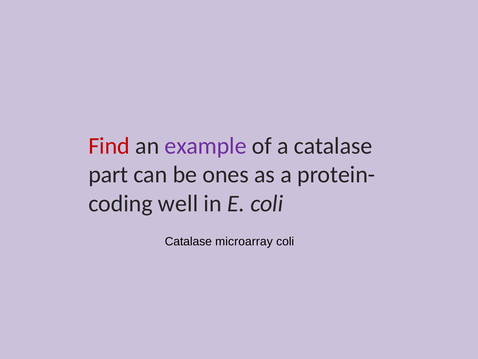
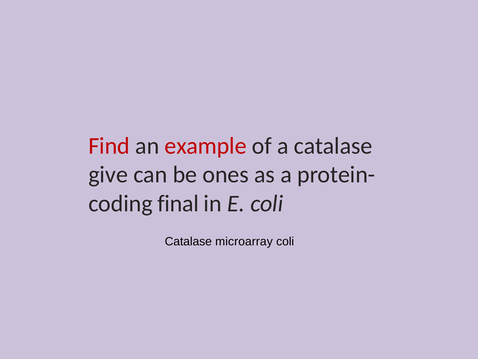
example colour: purple -> red
part: part -> give
well: well -> final
